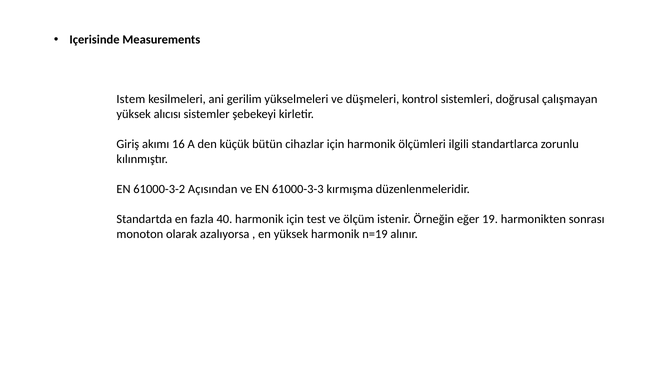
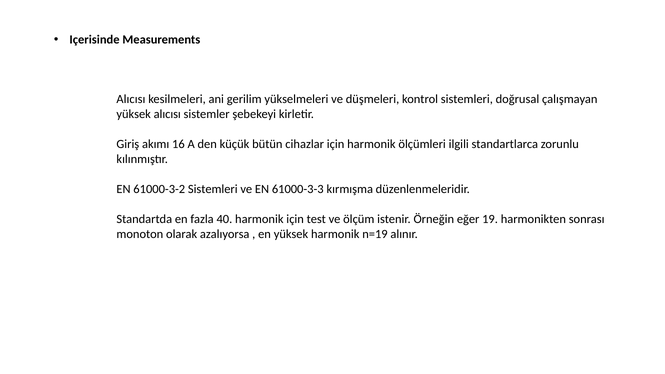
Istem at (131, 99): Istem -> Alıcısı
61000-3-2 Açısından: Açısından -> Sistemleri
